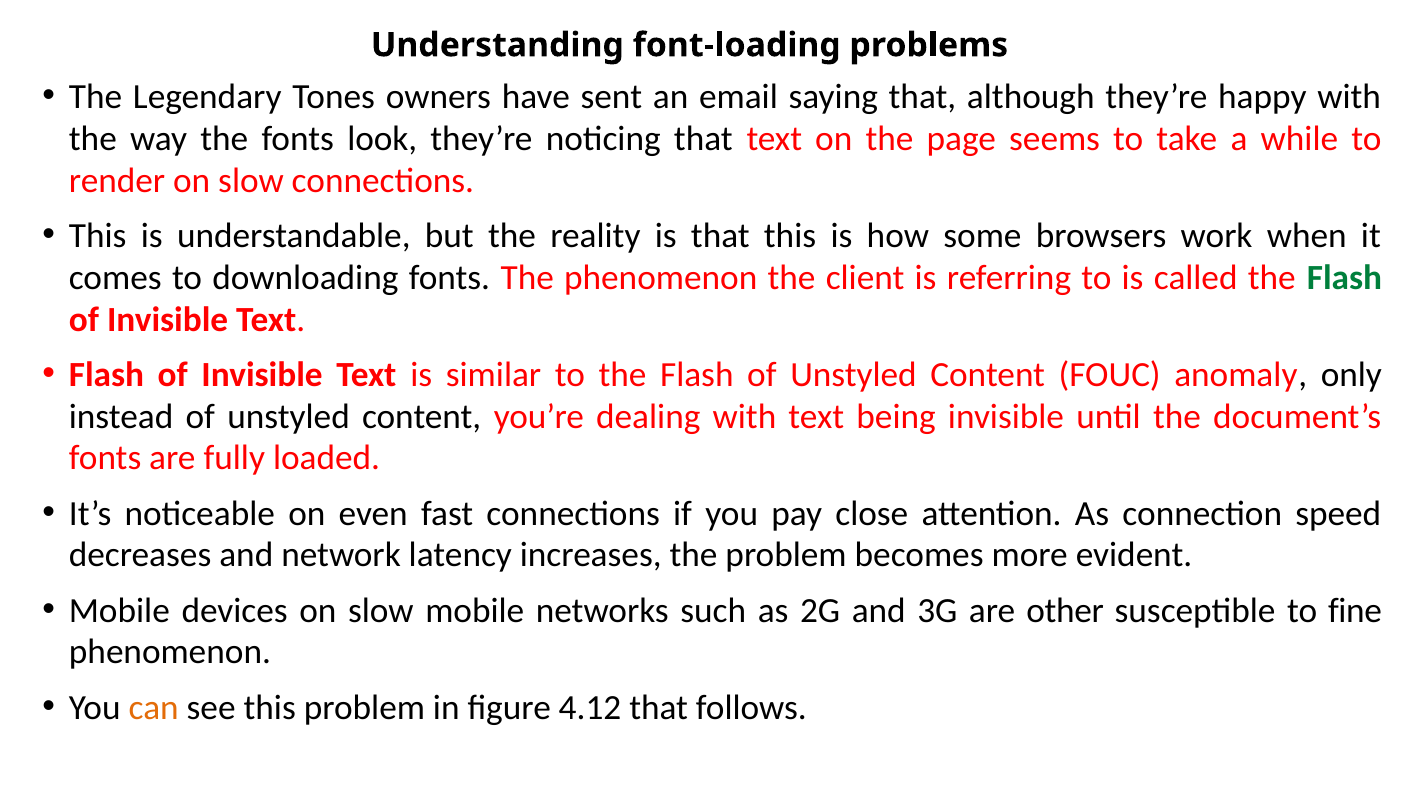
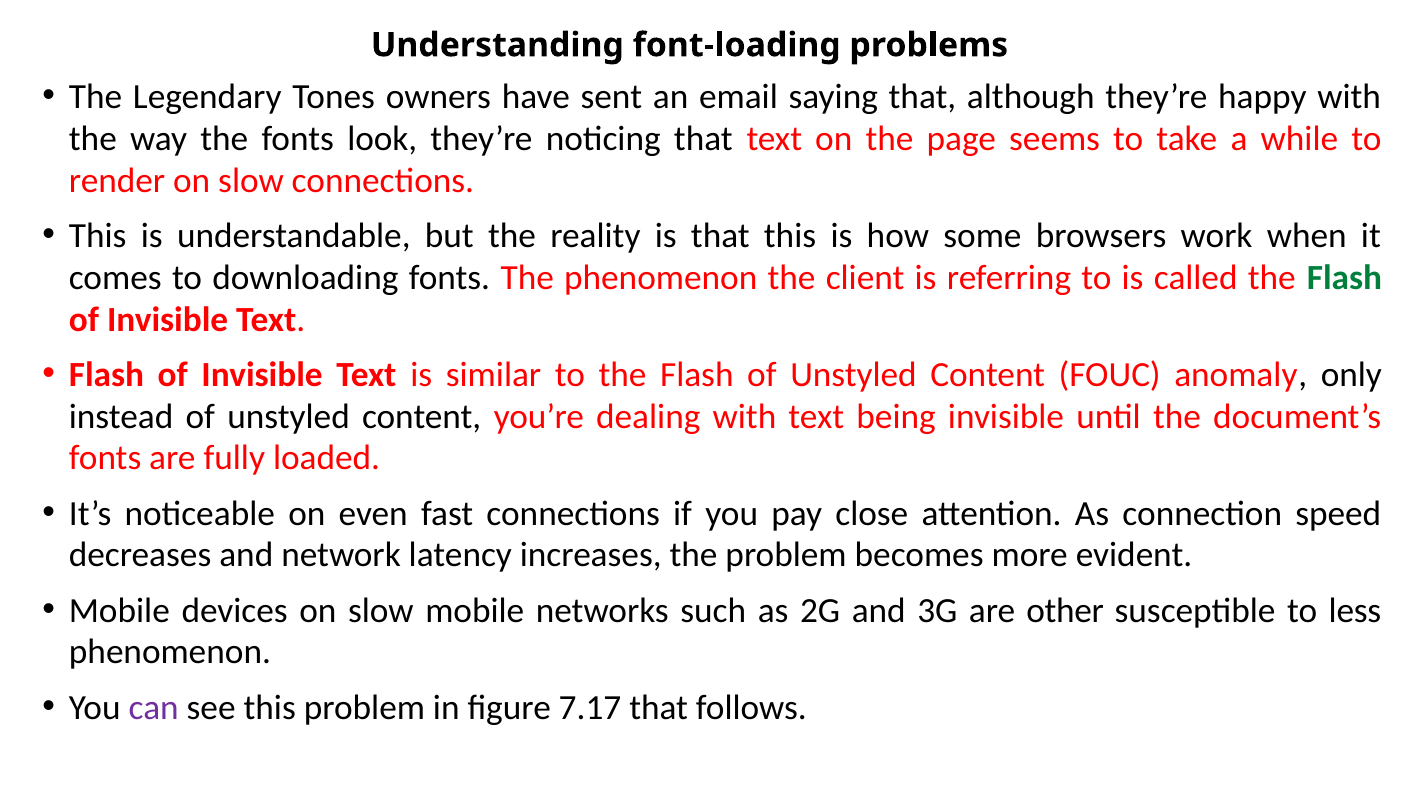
fine: fine -> less
can colour: orange -> purple
4.12: 4.12 -> 7.17
